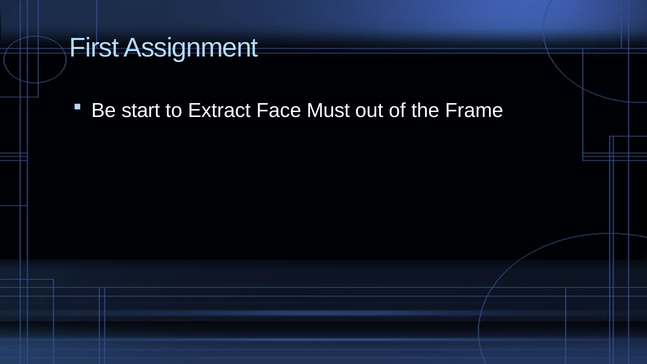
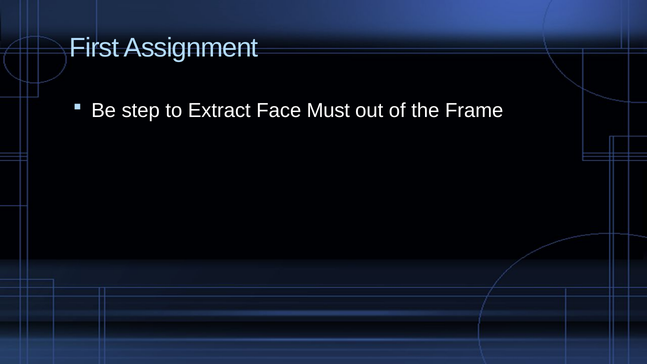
start: start -> step
